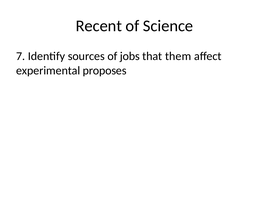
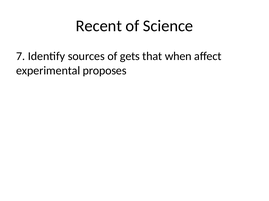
jobs: jobs -> gets
them: them -> when
